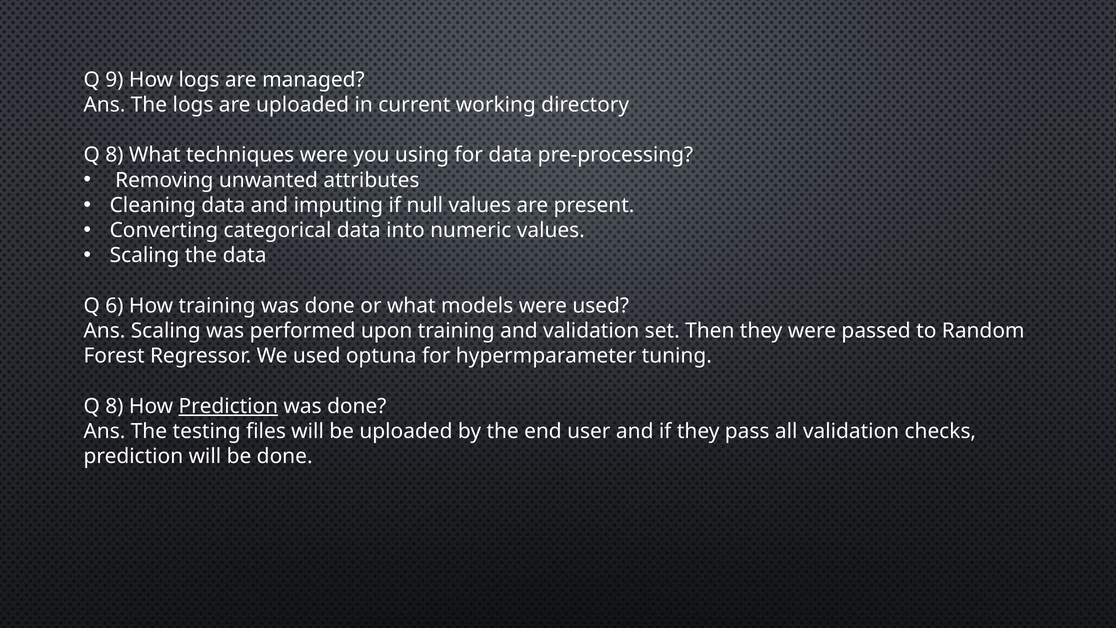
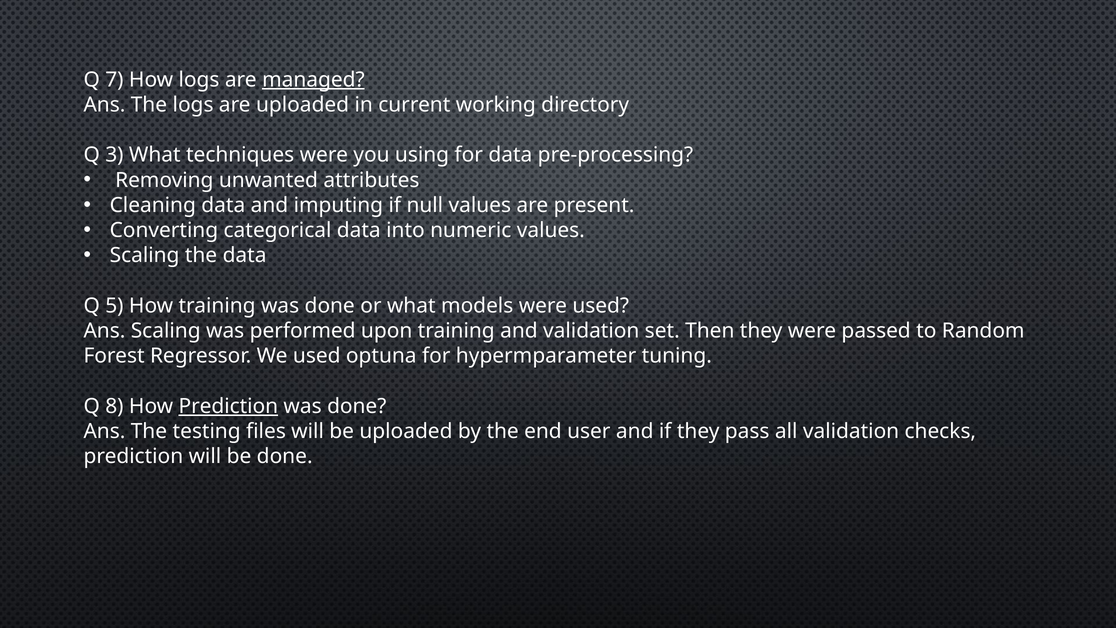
9: 9 -> 7
managed underline: none -> present
8 at (114, 155): 8 -> 3
6: 6 -> 5
